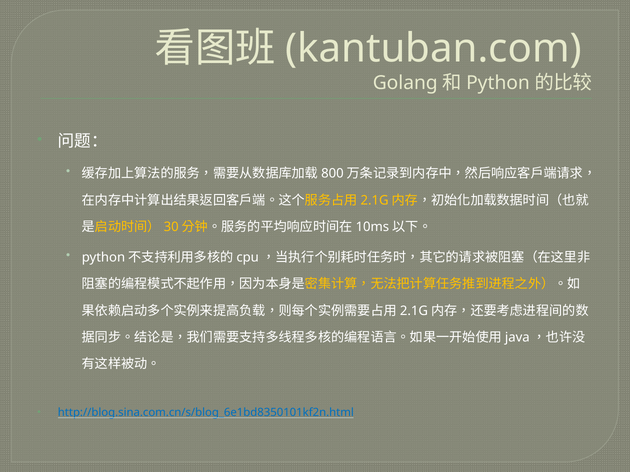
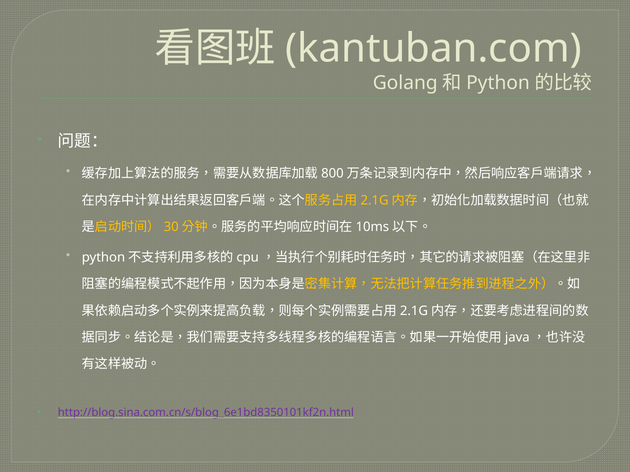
http://blog.sina.com.cn/s/blog_6e1bd8350101kf2n.html colour: blue -> purple
